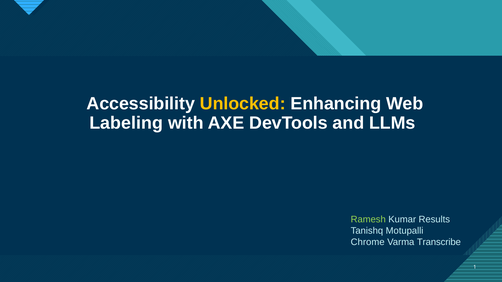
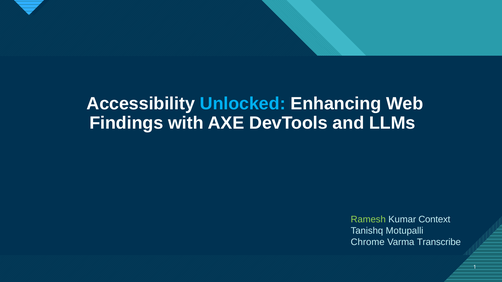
Unlocked colour: yellow -> light blue
Labeling: Labeling -> Findings
Results: Results -> Context
